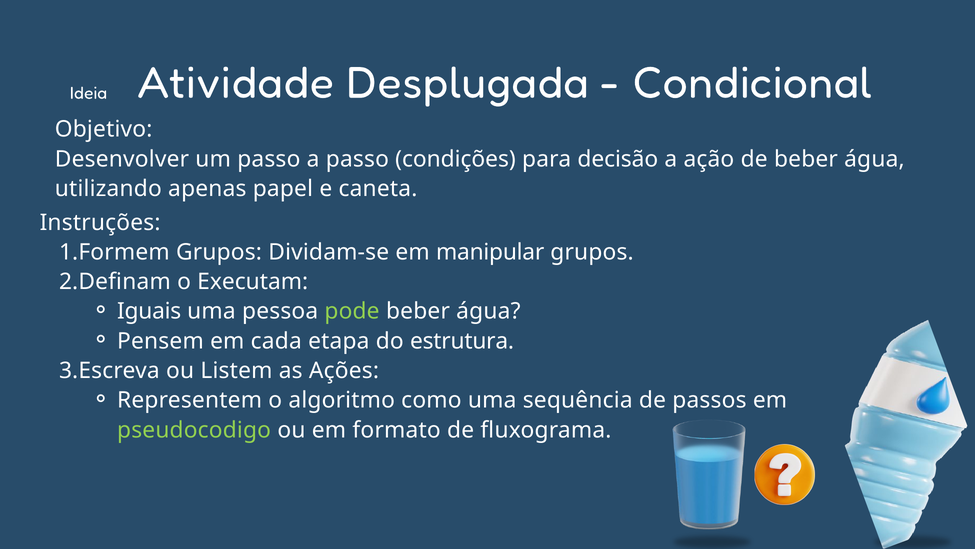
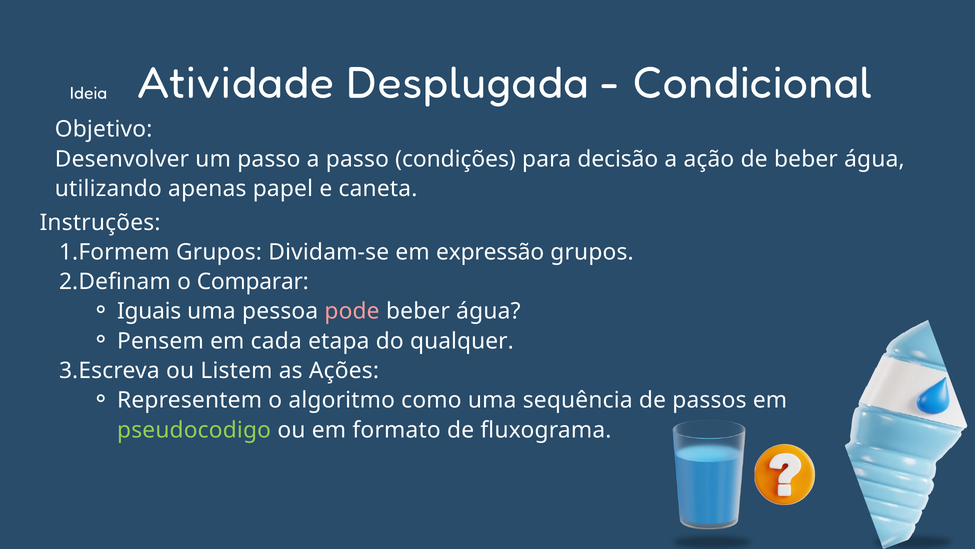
manipular: manipular -> expressão
Executam: Executam -> Comparar
pode colour: light green -> pink
estrutura: estrutura -> qualquer
